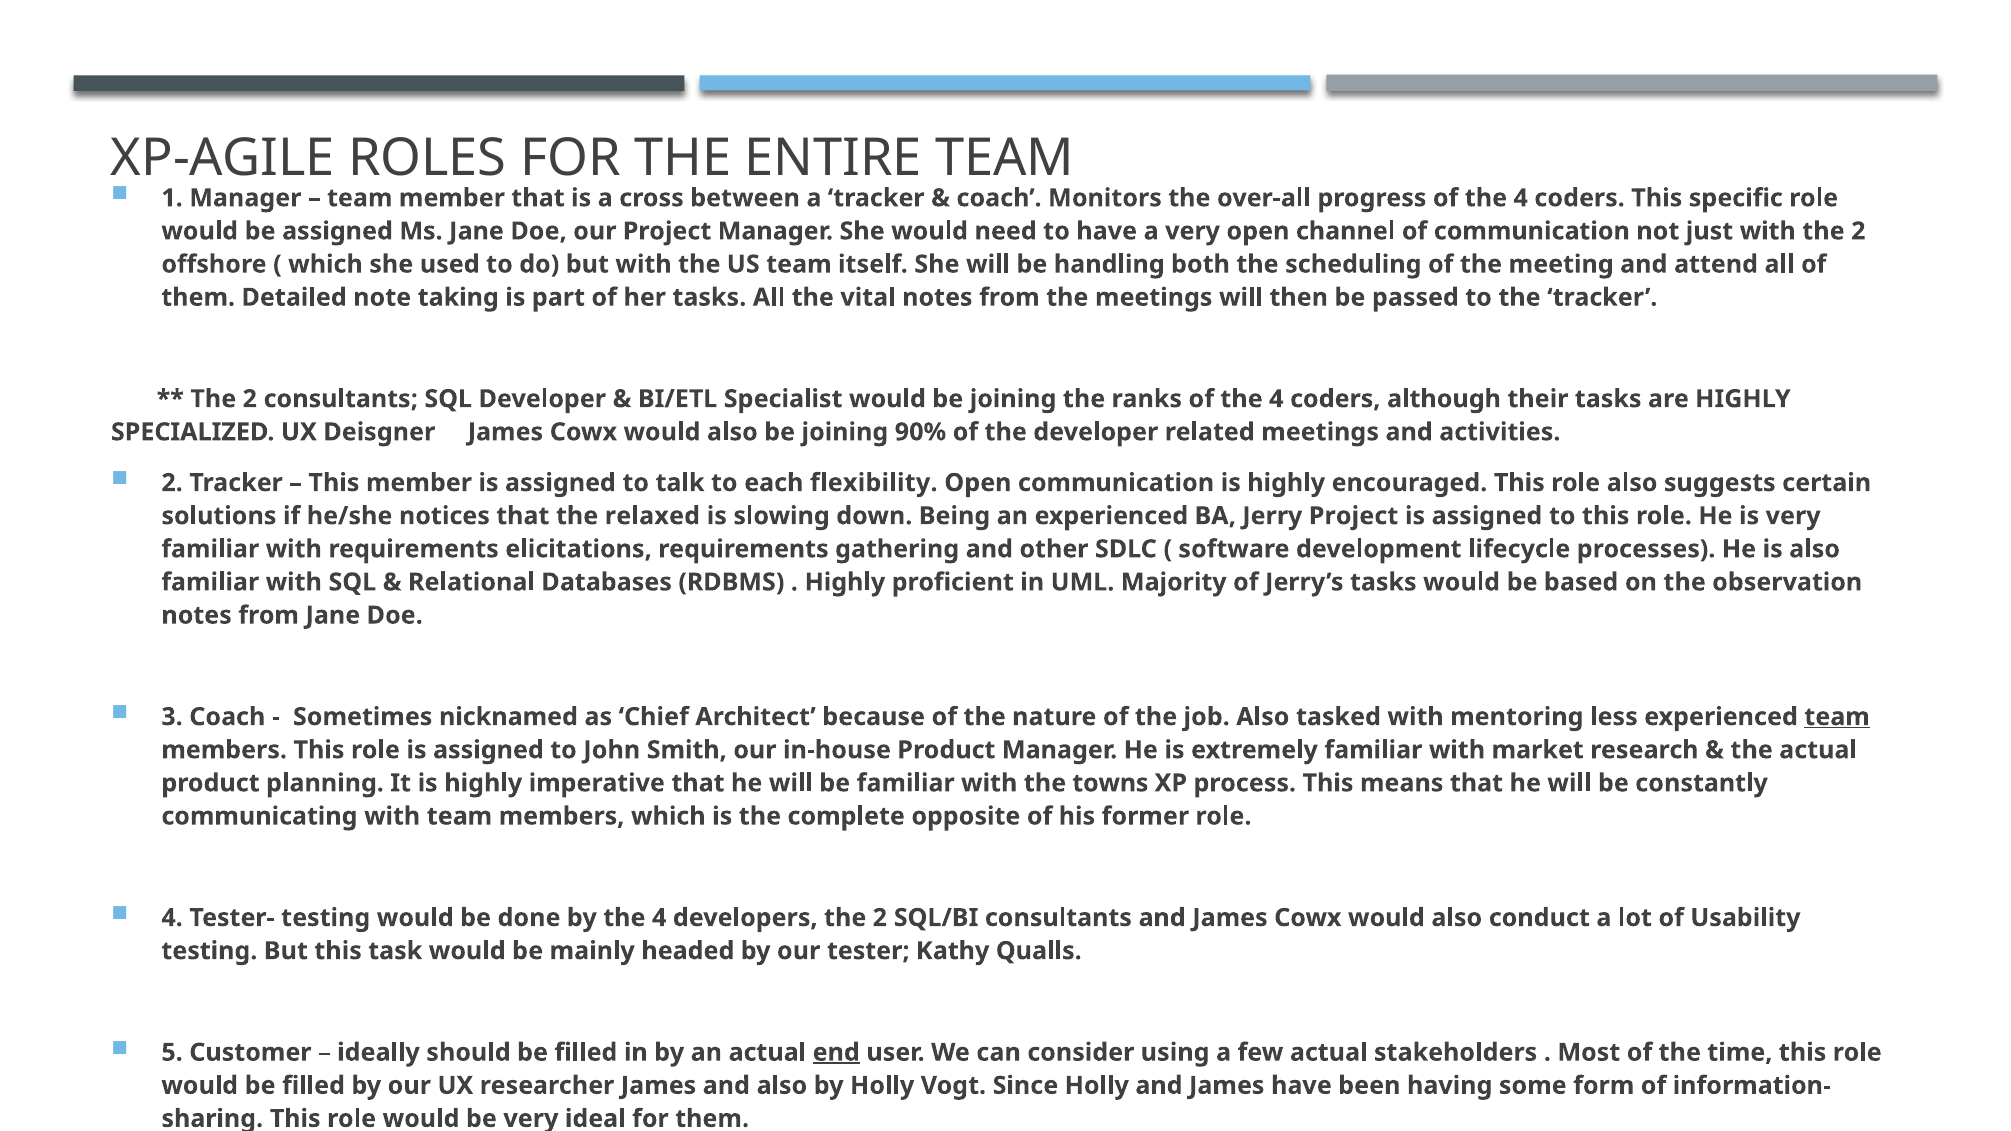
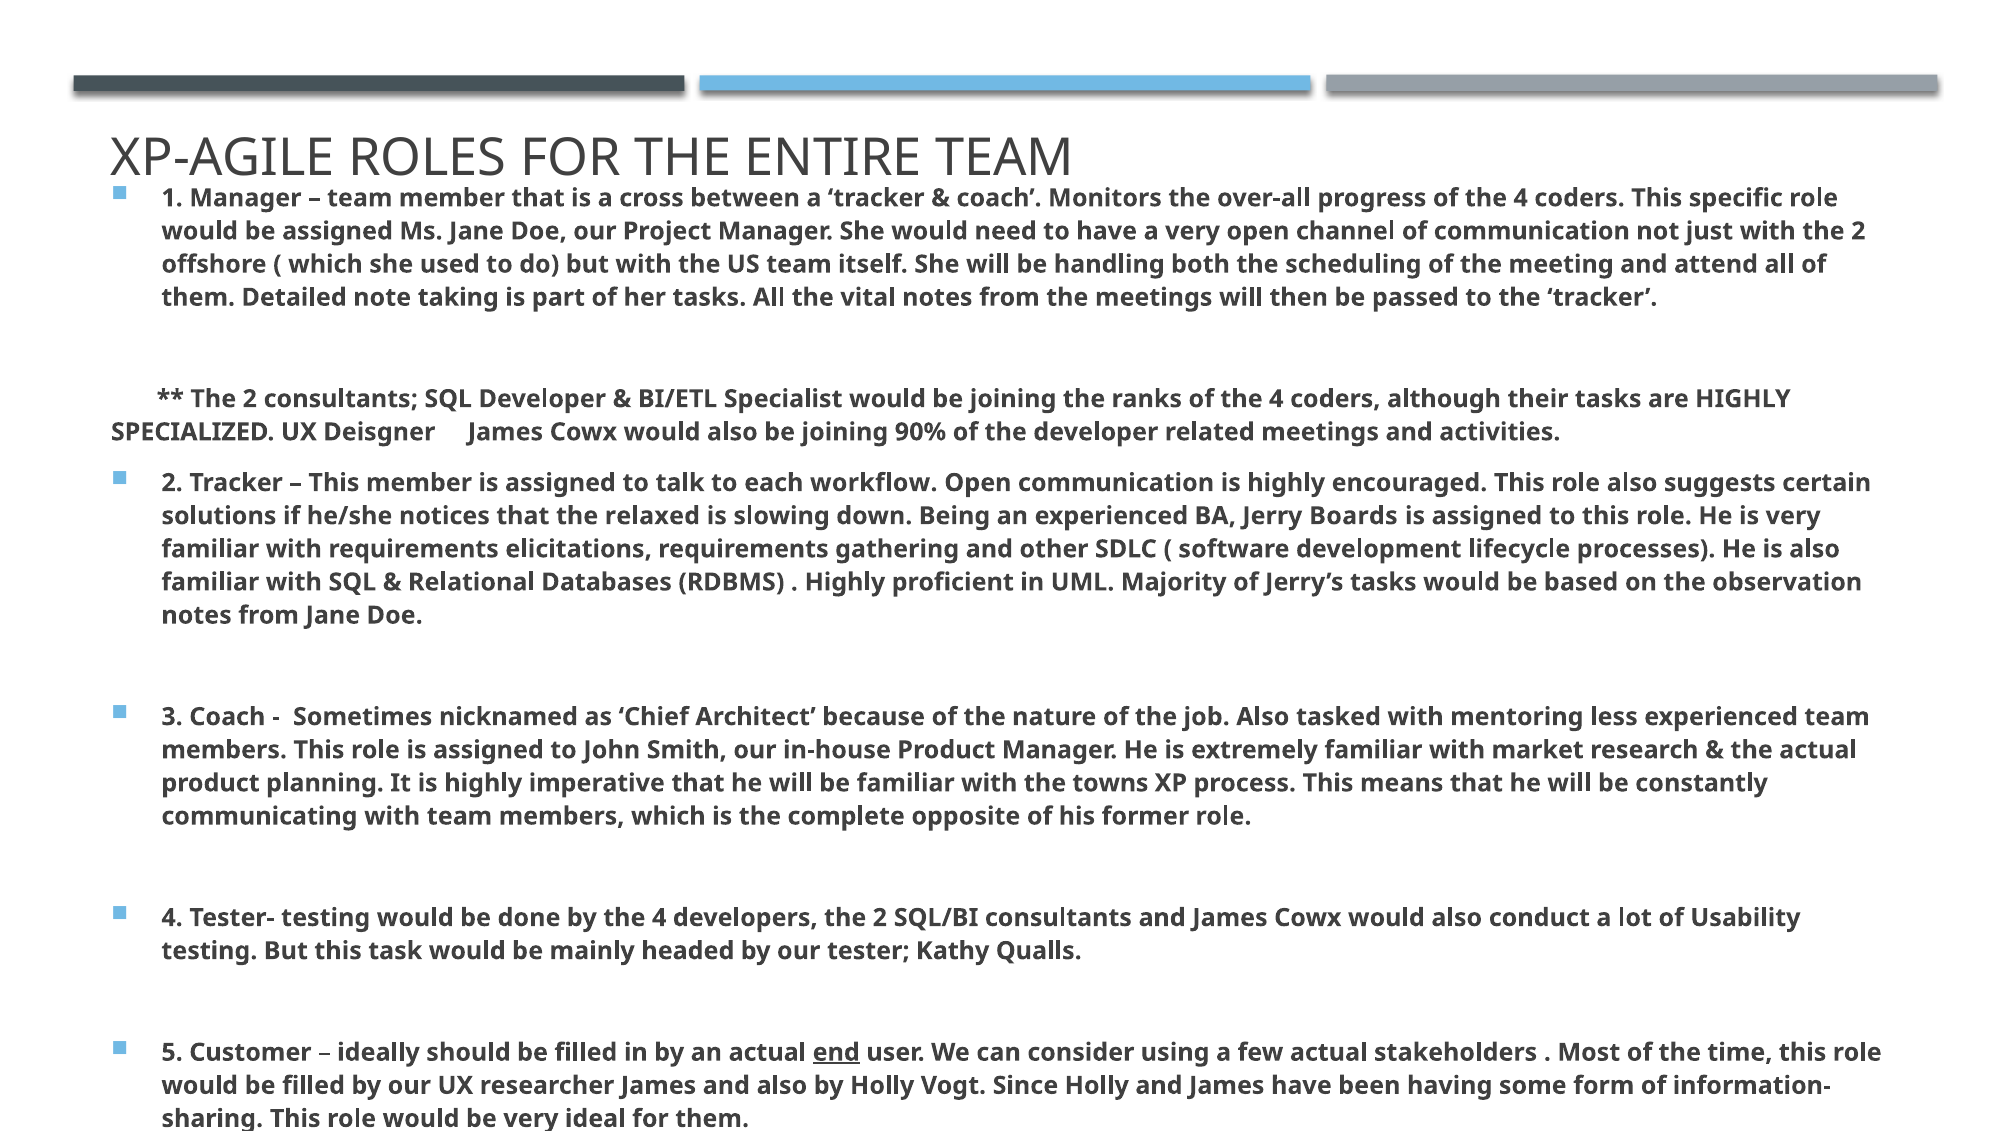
flexibility: flexibility -> workflow
Jerry Project: Project -> Boards
team at (1837, 717) underline: present -> none
